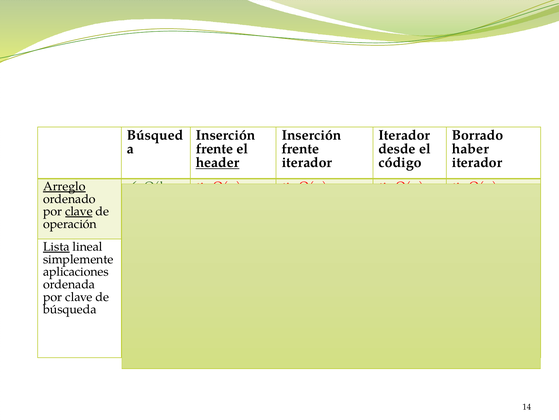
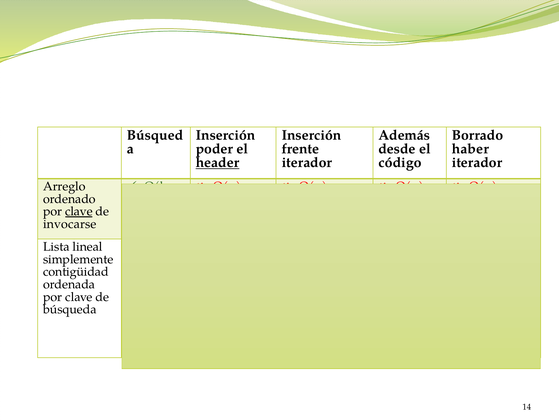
Iterador at (404, 135): Iterador -> Además
frente at (214, 149): frente -> poder
Arreglo underline: present -> none
operación: operación -> invocarse
Lista underline: present -> none
aplicaciones: aplicaciones -> contigüidad
